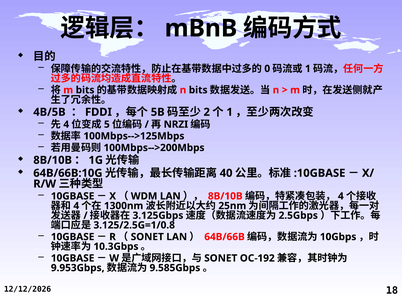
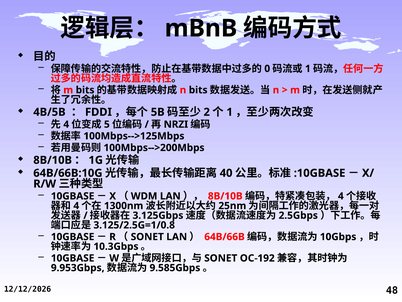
18: 18 -> 48
